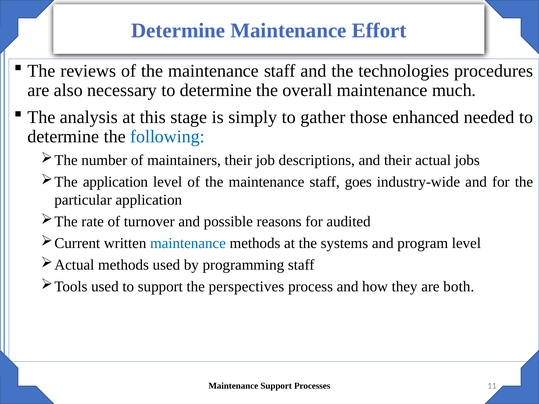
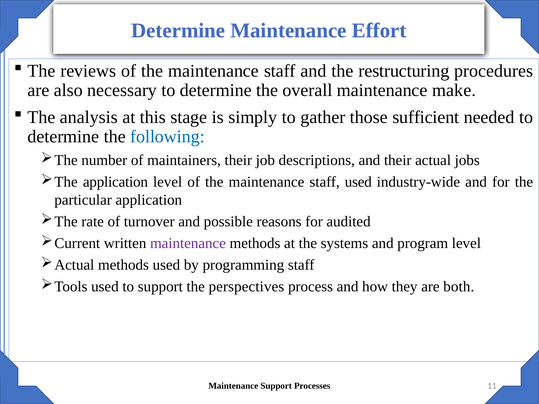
technologies: technologies -> restructuring
much: much -> make
enhanced: enhanced -> sufficient
staff goes: goes -> used
maintenance at (188, 243) colour: blue -> purple
